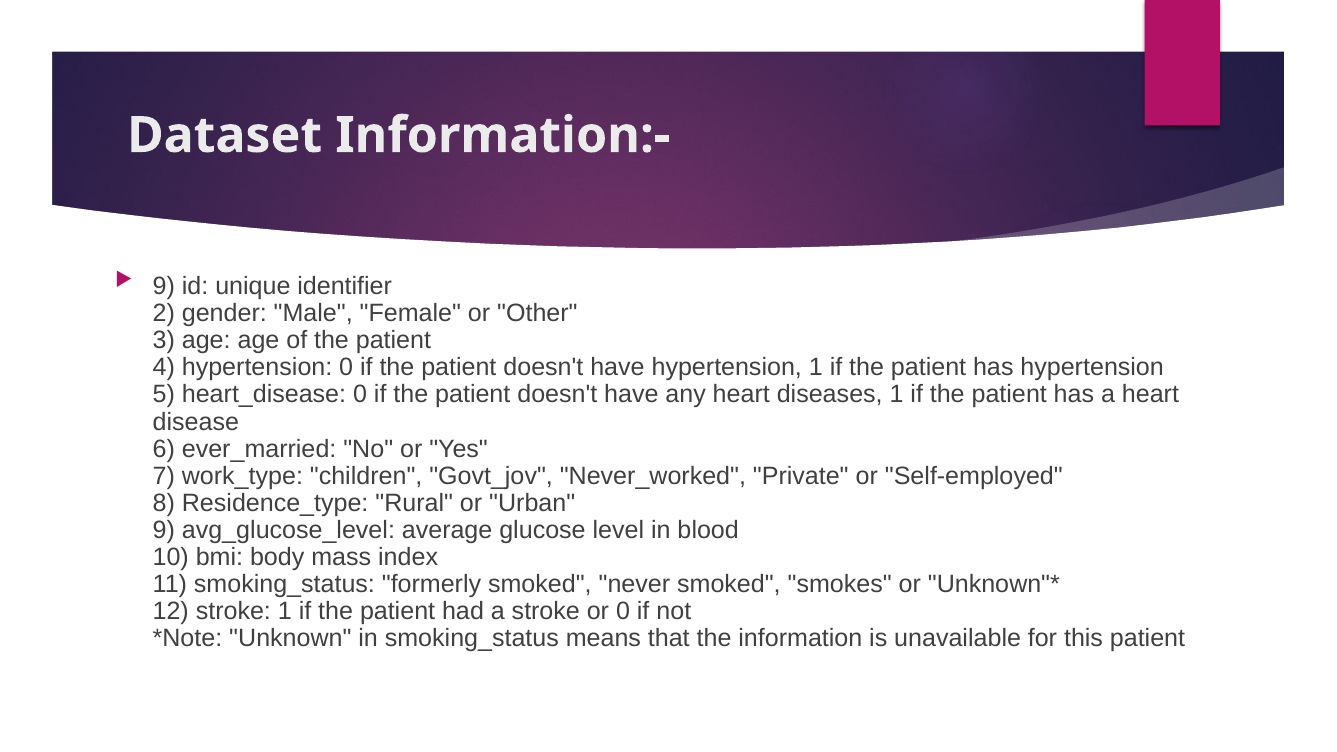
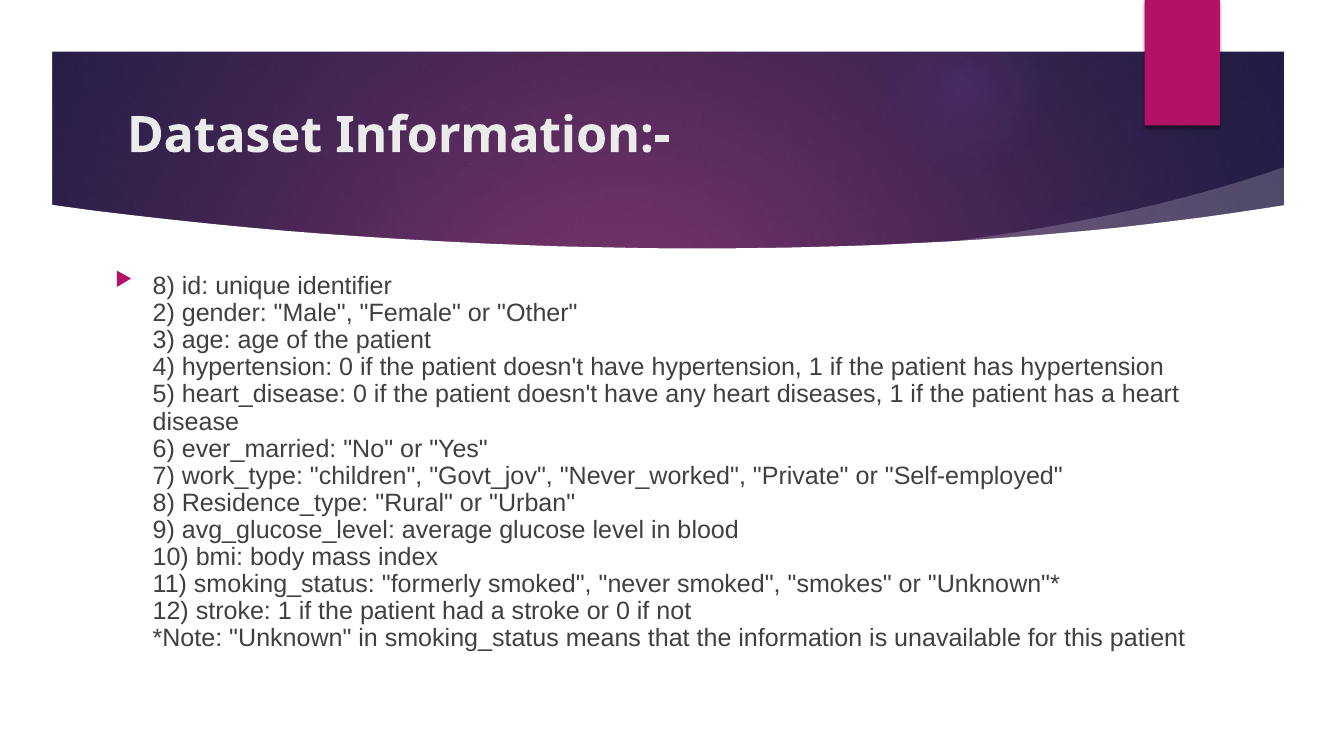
9 at (164, 286): 9 -> 8
